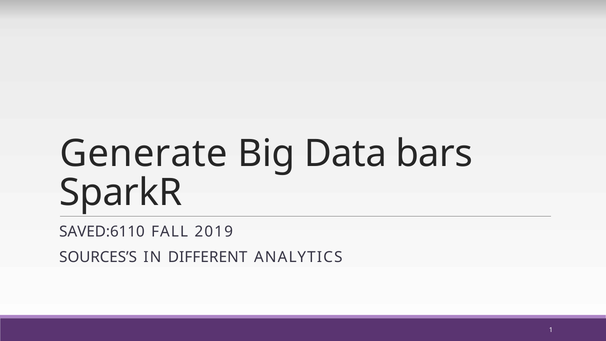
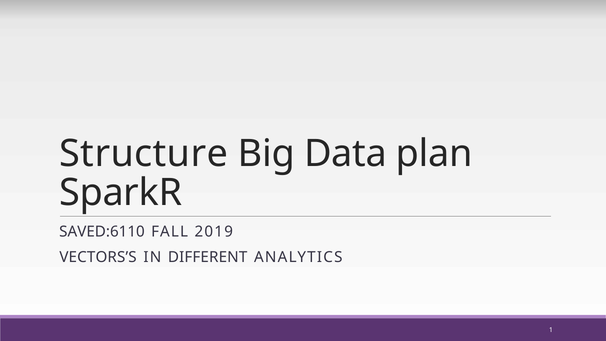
Generate: Generate -> Structure
bars: bars -> plan
SOURCES’S: SOURCES’S -> VECTORS’S
